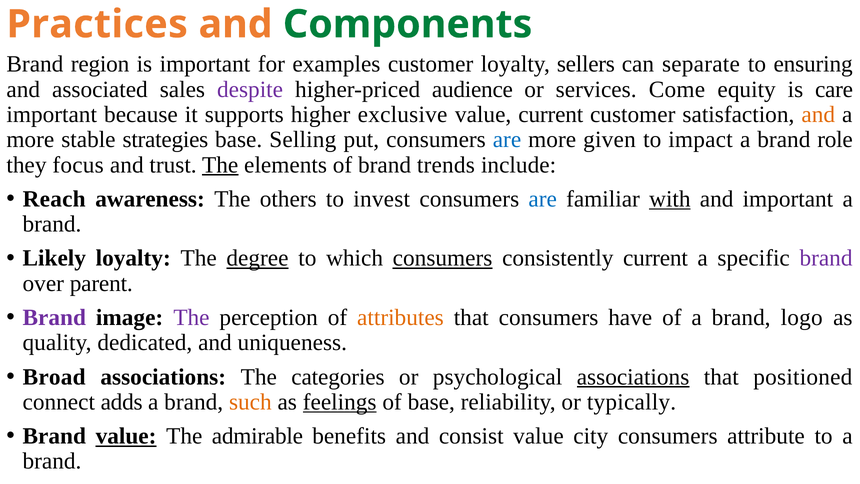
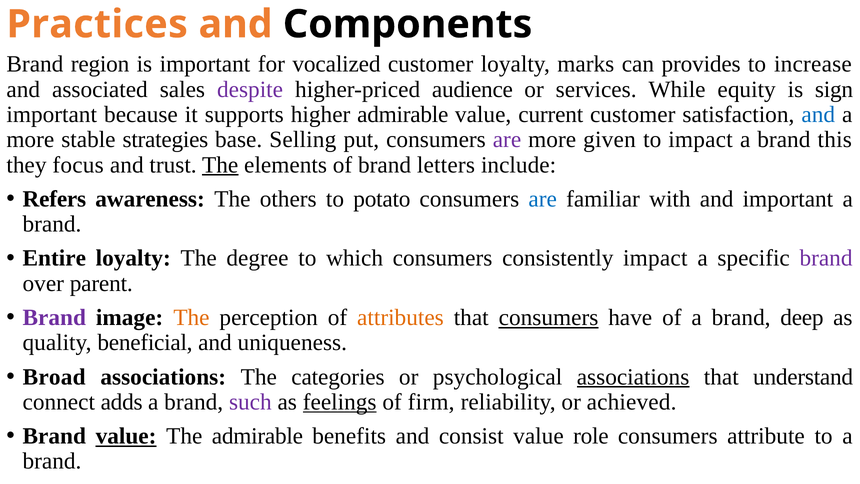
Components colour: green -> black
examples: examples -> vocalized
sellers: sellers -> marks
separate: separate -> provides
ensuring: ensuring -> increase
Come: Come -> While
care: care -> sign
higher exclusive: exclusive -> admirable
and at (818, 115) colour: orange -> blue
are at (507, 140) colour: blue -> purple
role: role -> this
trends: trends -> letters
Reach: Reach -> Refers
invest: invest -> potato
with underline: present -> none
Likely: Likely -> Entire
degree underline: present -> none
consumers at (443, 258) underline: present -> none
consistently current: current -> impact
The at (191, 317) colour: purple -> orange
consumers at (549, 317) underline: none -> present
logo: logo -> deep
dedicated: dedicated -> beneficial
positioned: positioned -> understand
such colour: orange -> purple
of base: base -> firm
typically: typically -> achieved
city: city -> role
